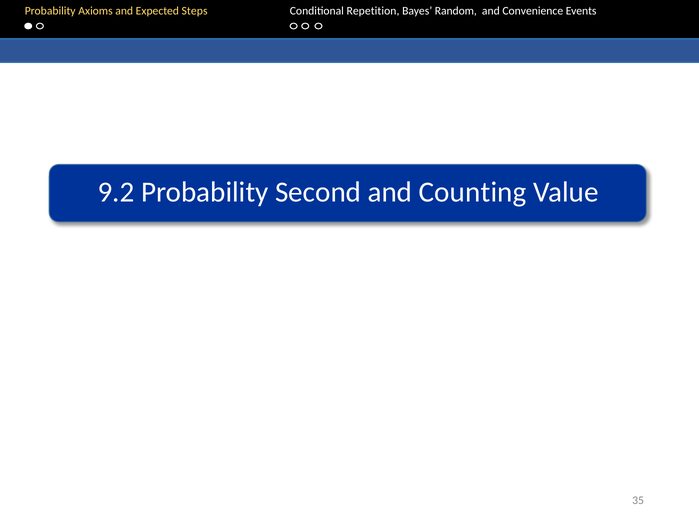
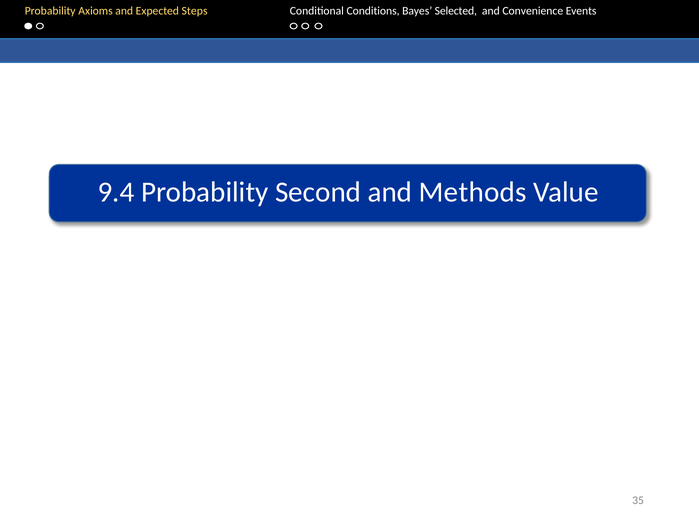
Repetition: Repetition -> Conditions
Random: Random -> Selected
9.2: 9.2 -> 9.4
Counting: Counting -> Methods
